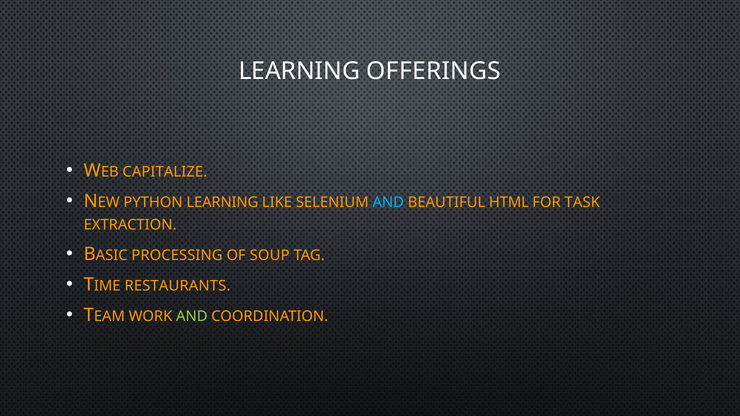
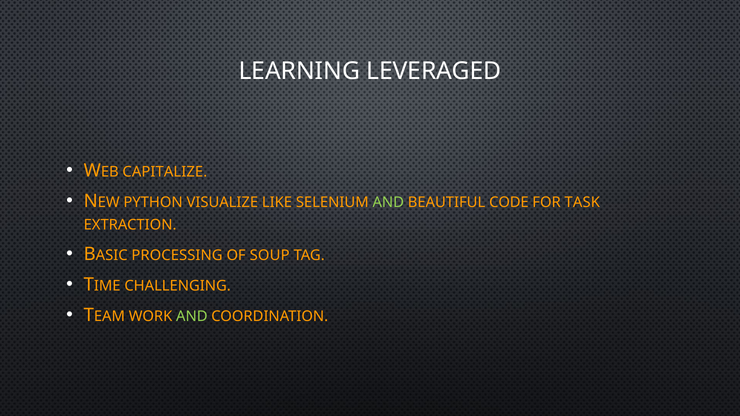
OFFERINGS: OFFERINGS -> LEVERAGED
PYTHON LEARNING: LEARNING -> VISUALIZE
AND at (388, 203) colour: light blue -> light green
HTML: HTML -> CODE
RESTAURANTS: RESTAURANTS -> CHALLENGING
